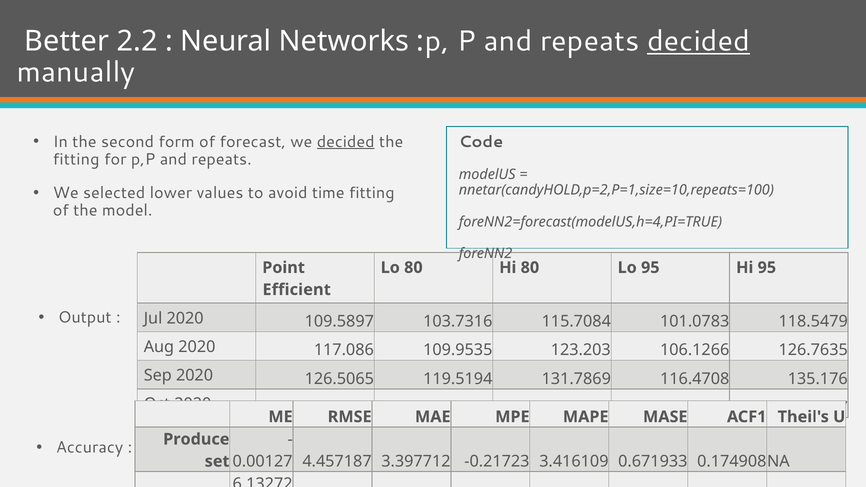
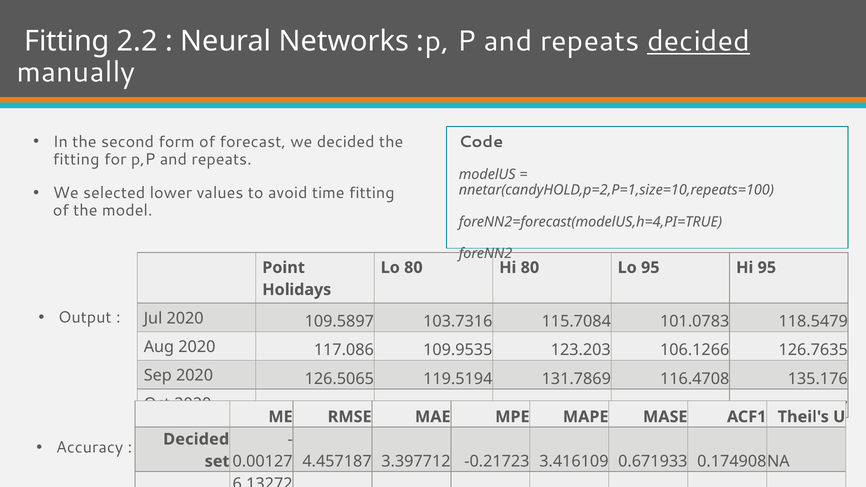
Better at (67, 41): Better -> Fitting
decided at (346, 142) underline: present -> none
Efficient: Efficient -> Holidays
Produce at (196, 439): Produce -> Decided
